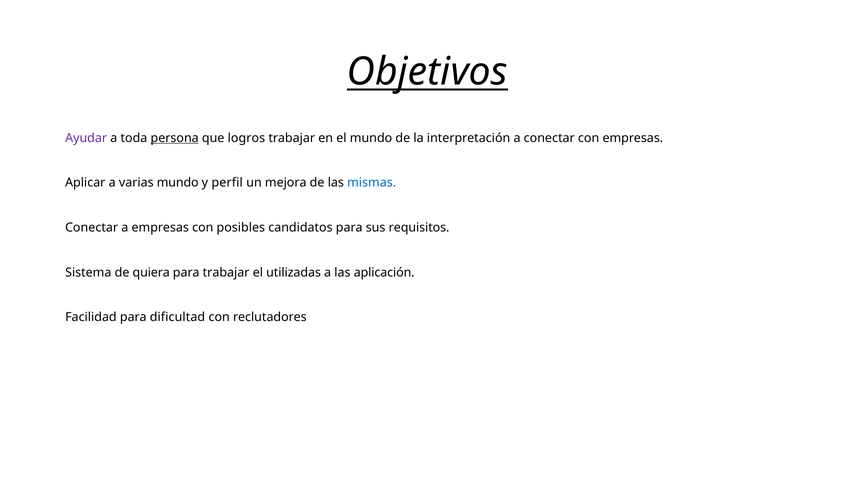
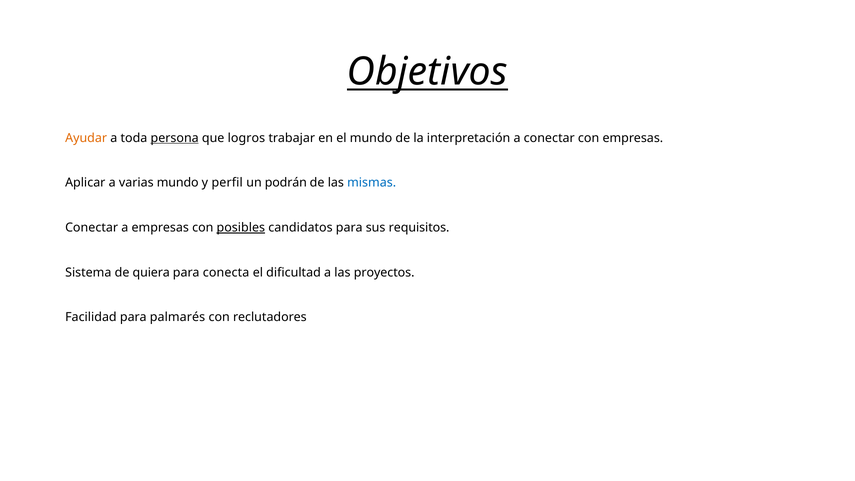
Ayudar colour: purple -> orange
mejora: mejora -> podrán
posibles underline: none -> present
para trabajar: trabajar -> conecta
utilizadas: utilizadas -> dificultad
aplicación: aplicación -> proyectos
dificultad: dificultad -> palmarés
